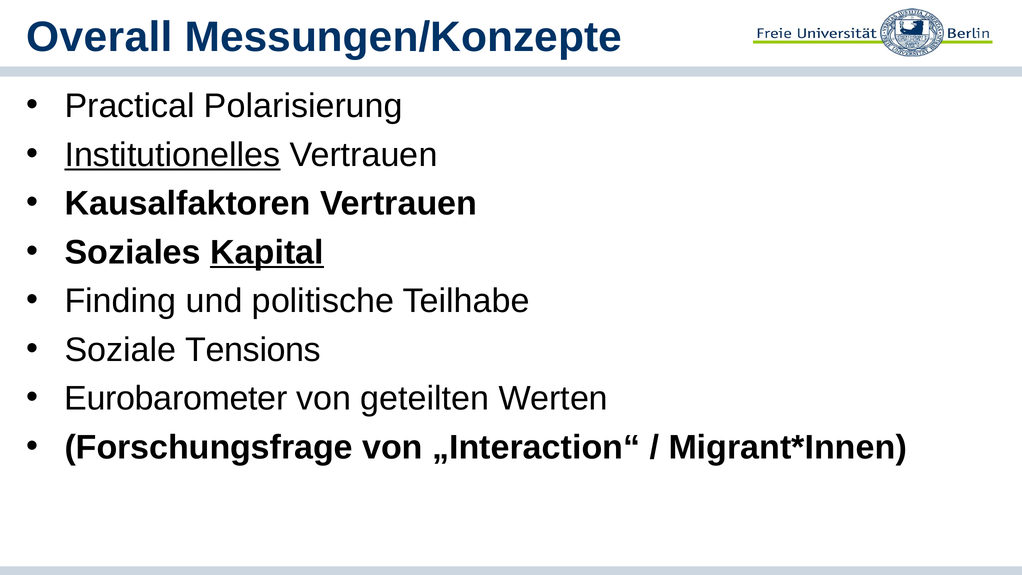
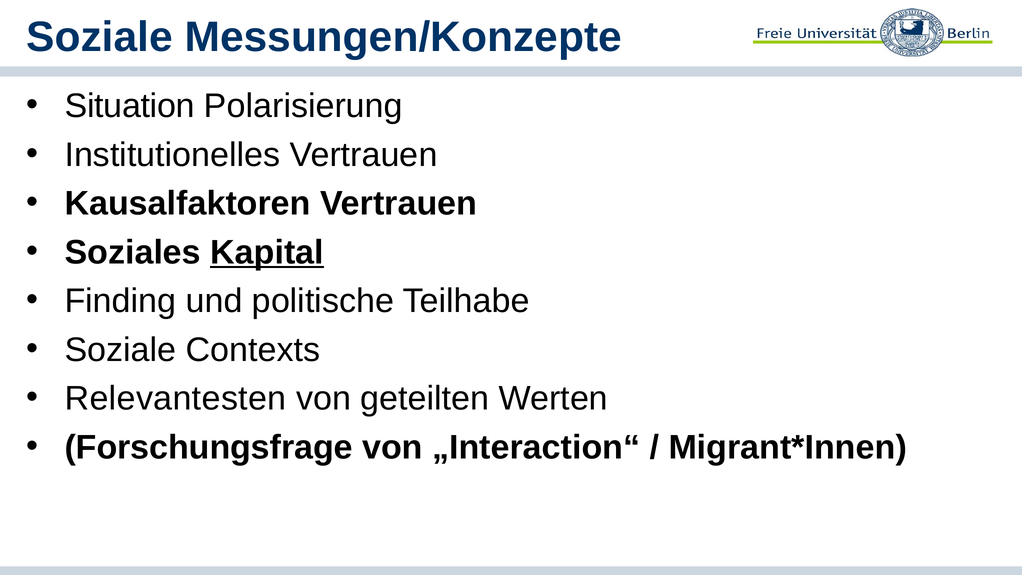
Overall at (99, 37): Overall -> Soziale
Practical: Practical -> Situation
Institutionelles underline: present -> none
Tensions: Tensions -> Contexts
Eurobarometer: Eurobarometer -> Relevantesten
